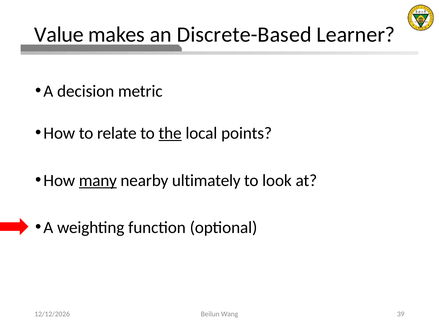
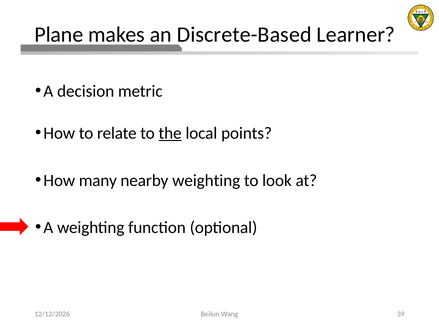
Value: Value -> Plane
many underline: present -> none
nearby ultimately: ultimately -> weighting
